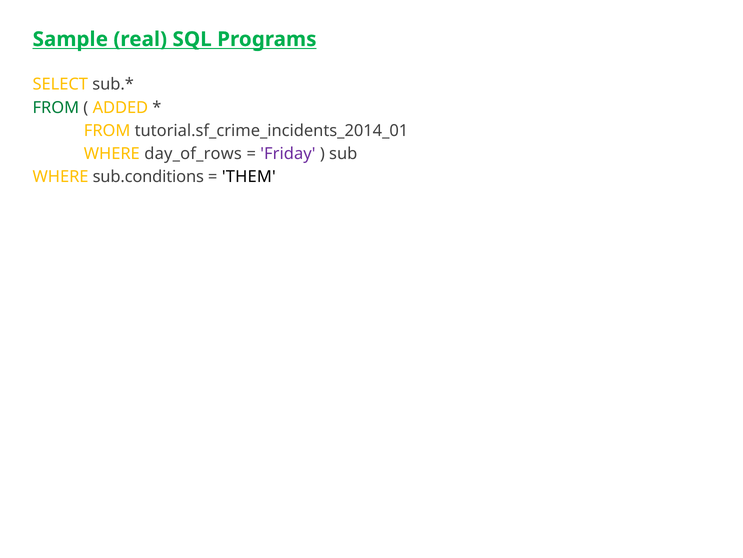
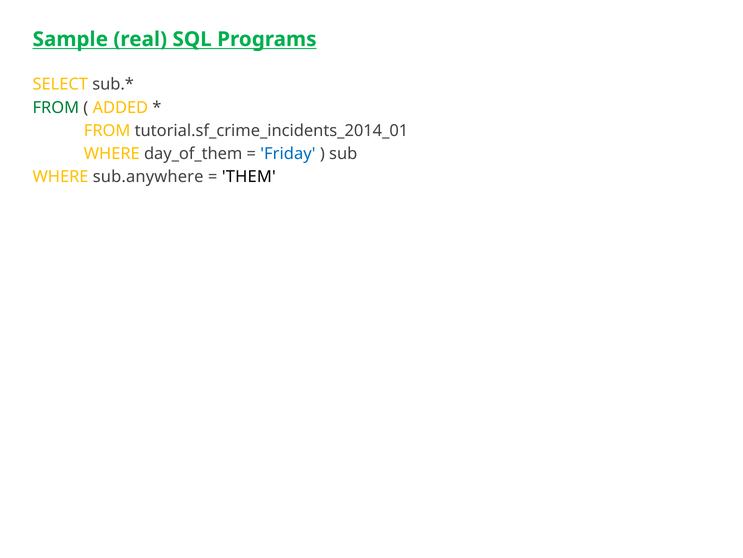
day_of_rows: day_of_rows -> day_of_them
Friday colour: purple -> blue
sub.conditions: sub.conditions -> sub.anywhere
